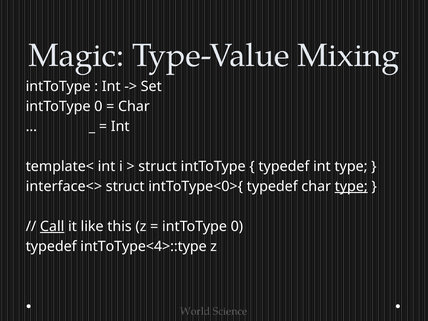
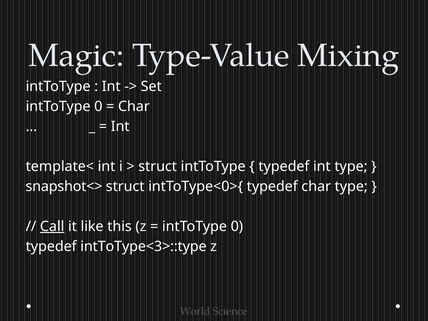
interface<>: interface<> -> snapshot<>
type at (351, 186) underline: present -> none
intToType<4>::type: intToType<4>::type -> intToType<3>::type
